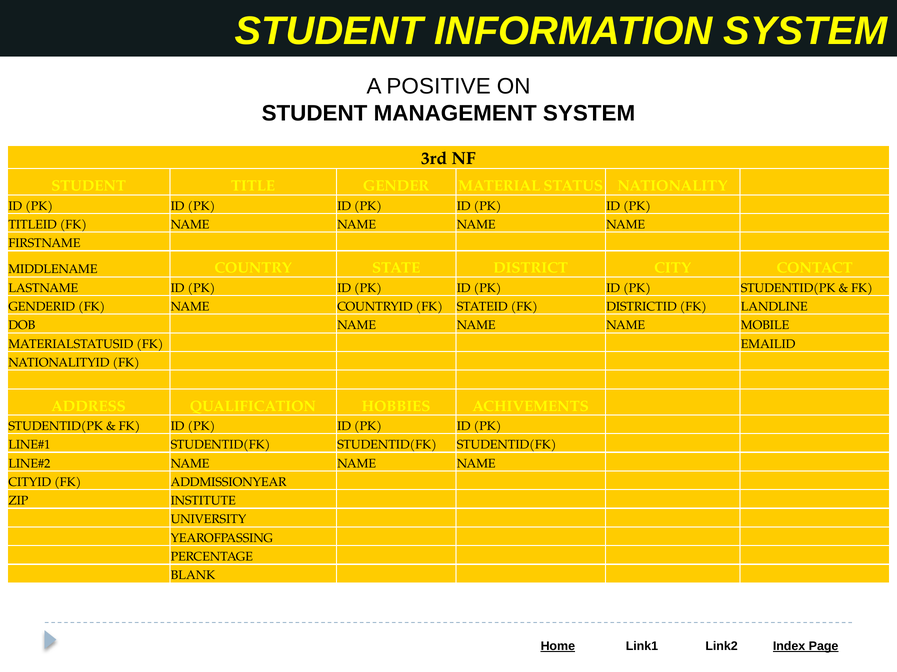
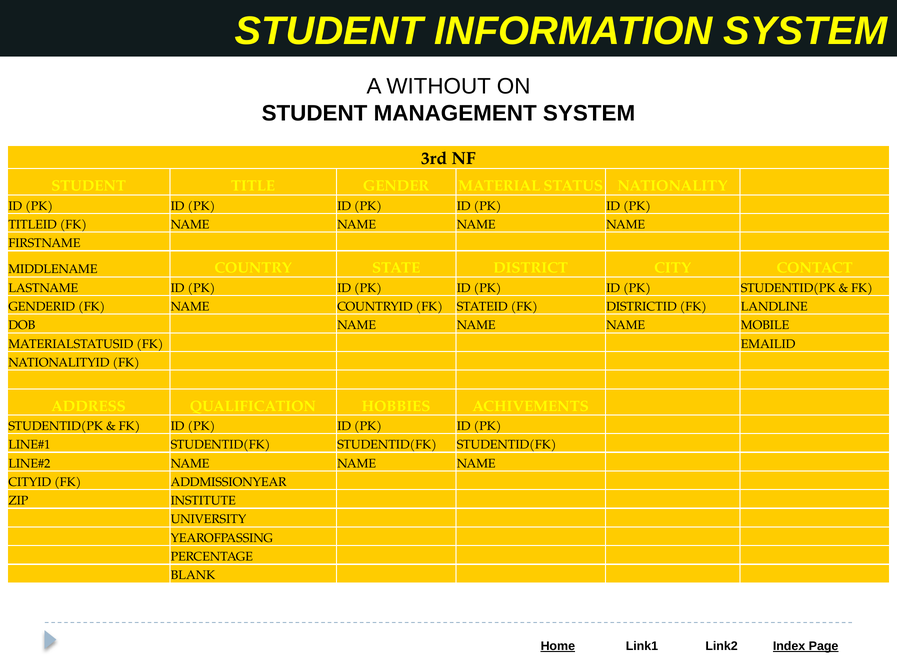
POSITIVE: POSITIVE -> WITHOUT
